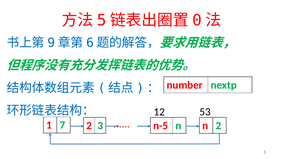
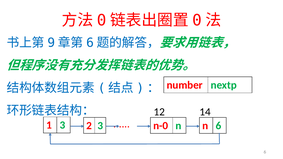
5 at (102, 20): 5 -> 0
53: 53 -> 14
1 7: 7 -> 3
n-5: n-5 -> n-0
n 2: 2 -> 6
